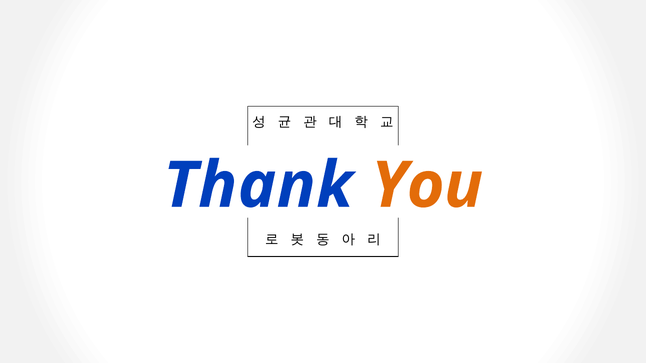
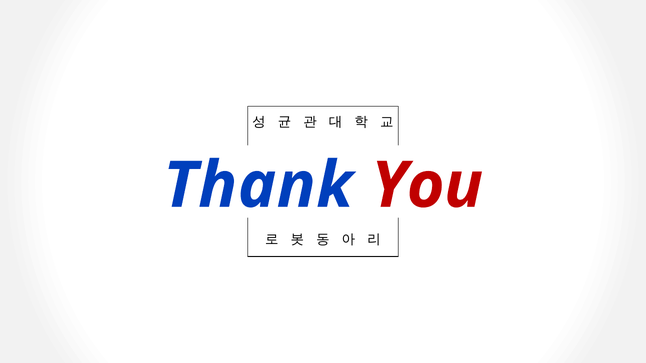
You colour: orange -> red
